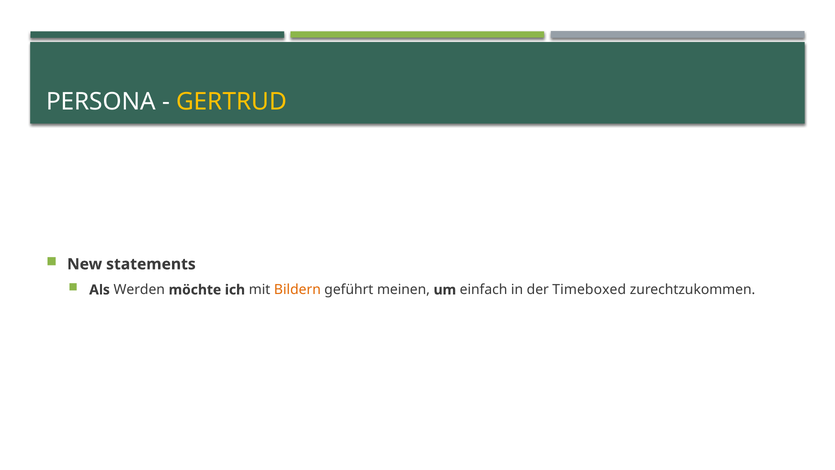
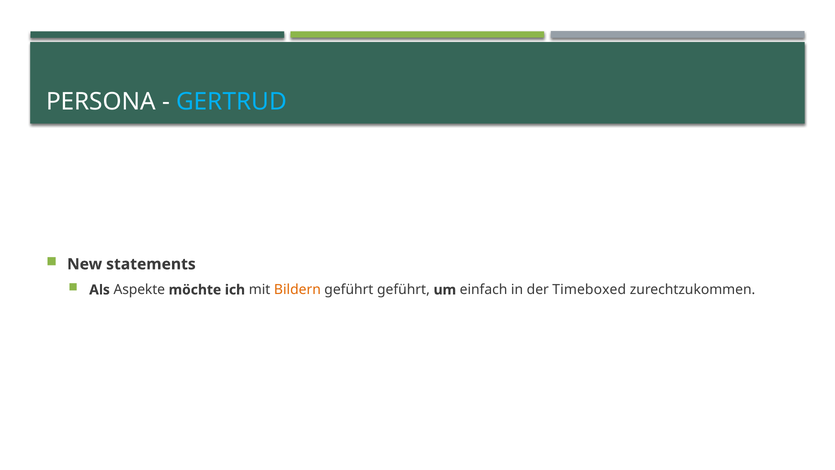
GERTRUD colour: yellow -> light blue
Werden: Werden -> Aspekte
geführt meinen: meinen -> geführt
